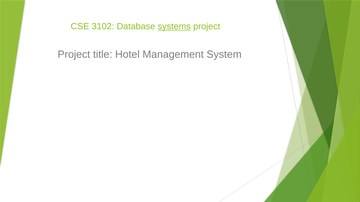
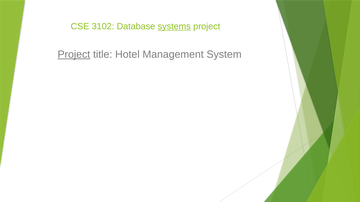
Project at (74, 54) underline: none -> present
